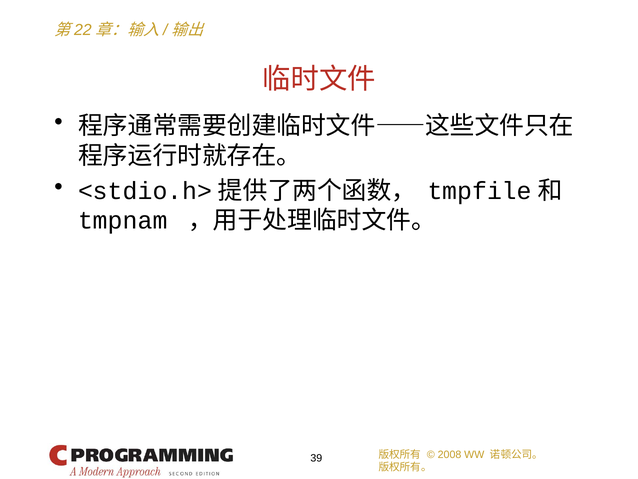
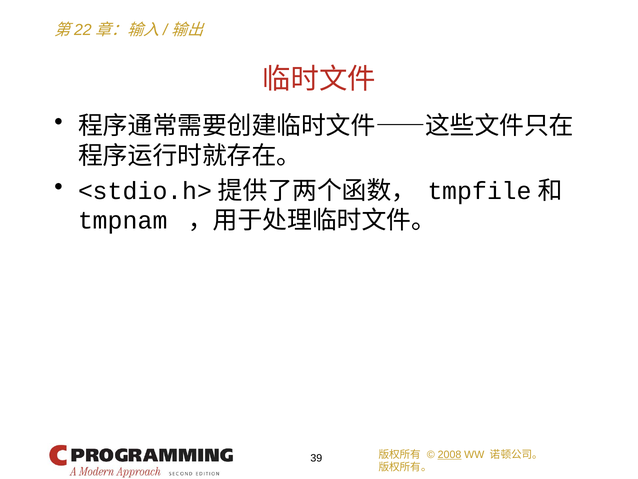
2008 underline: none -> present
